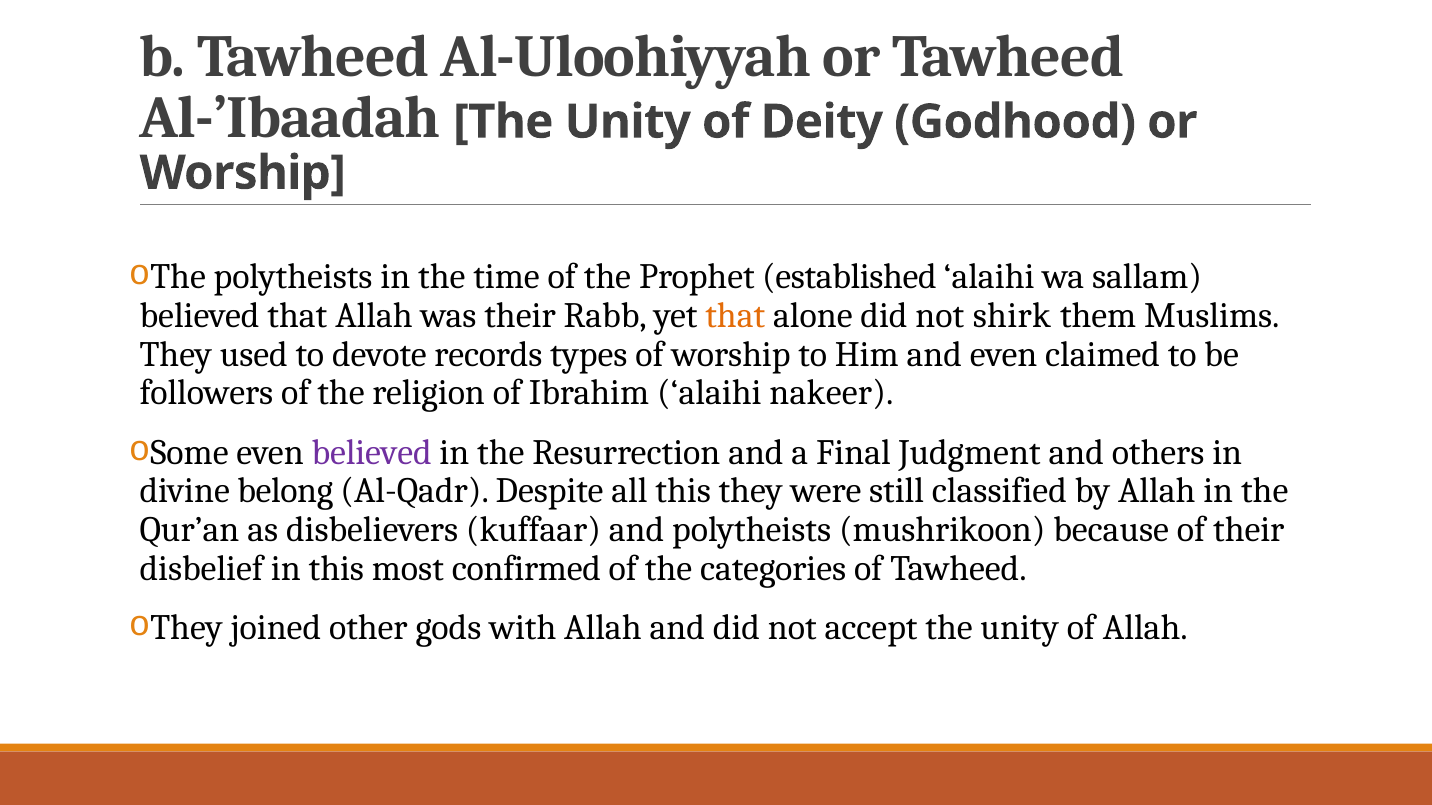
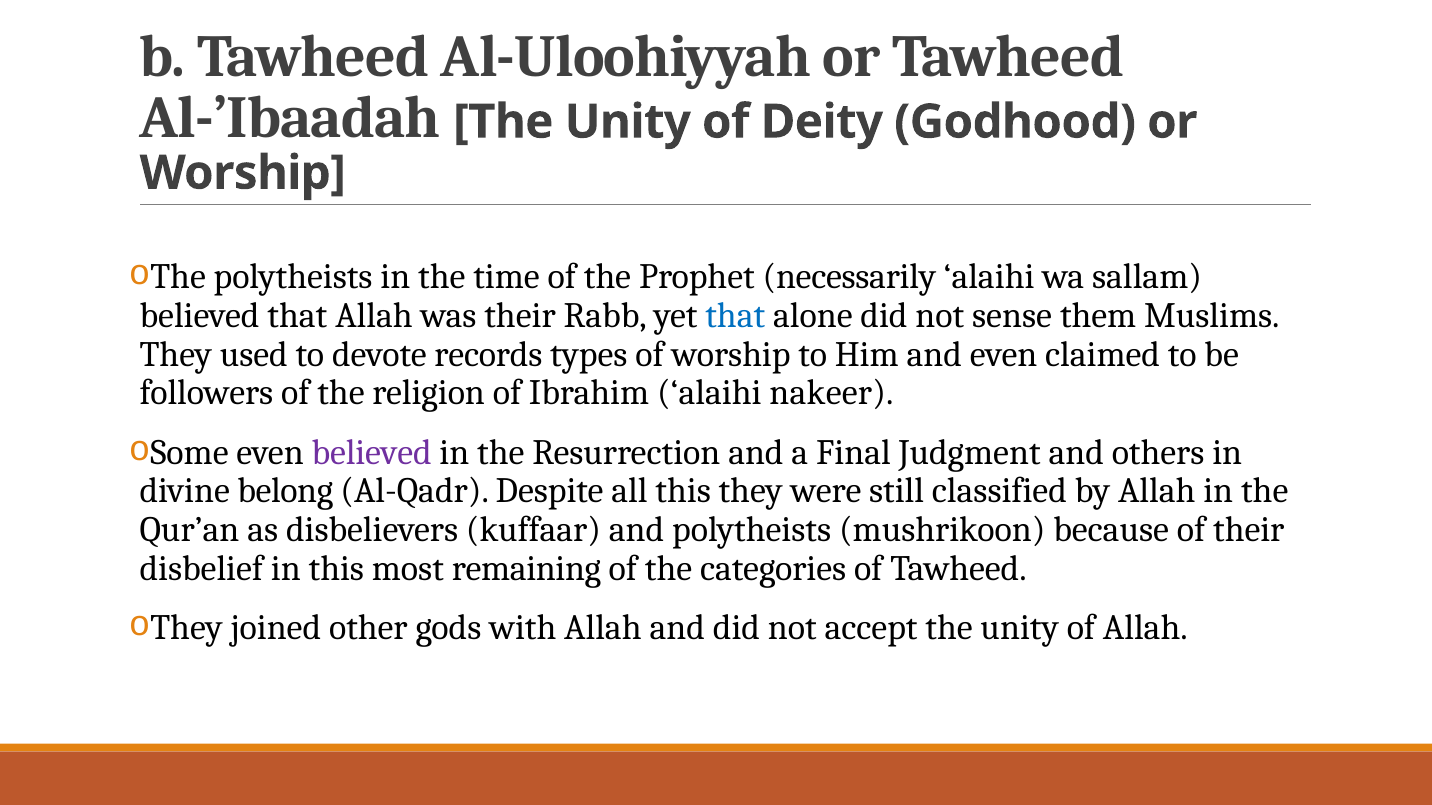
established: established -> necessarily
that at (735, 316) colour: orange -> blue
shirk: shirk -> sense
confirmed: confirmed -> remaining
